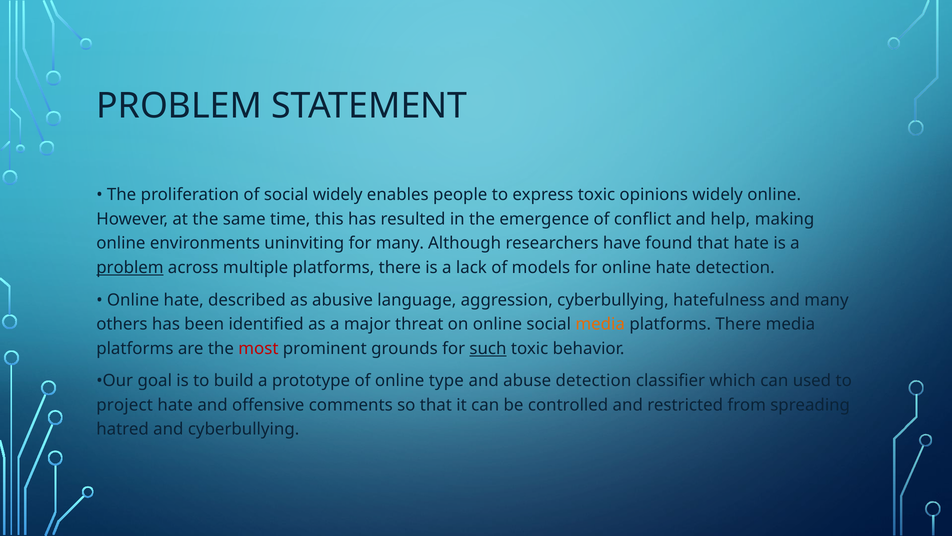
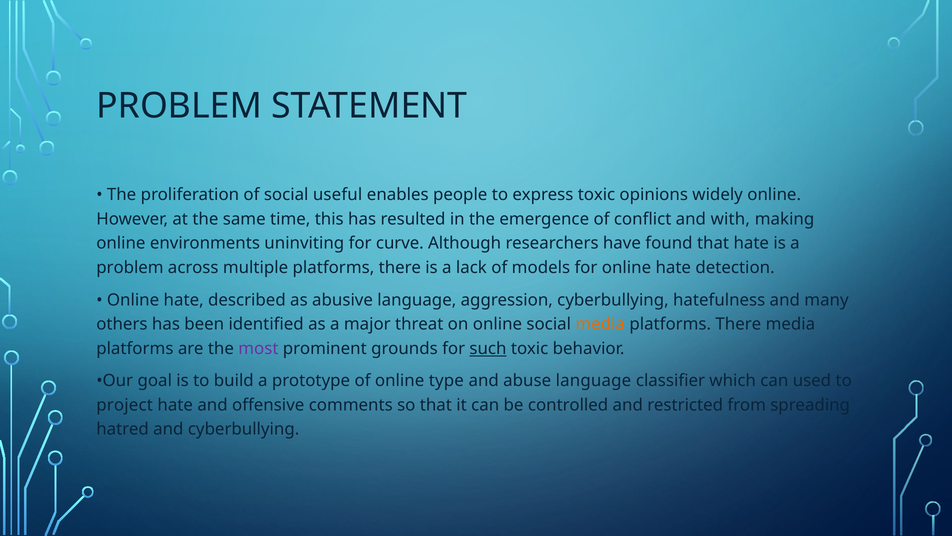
social widely: widely -> useful
help: help -> with
for many: many -> curve
problem at (130, 267) underline: present -> none
most colour: red -> purple
abuse detection: detection -> language
